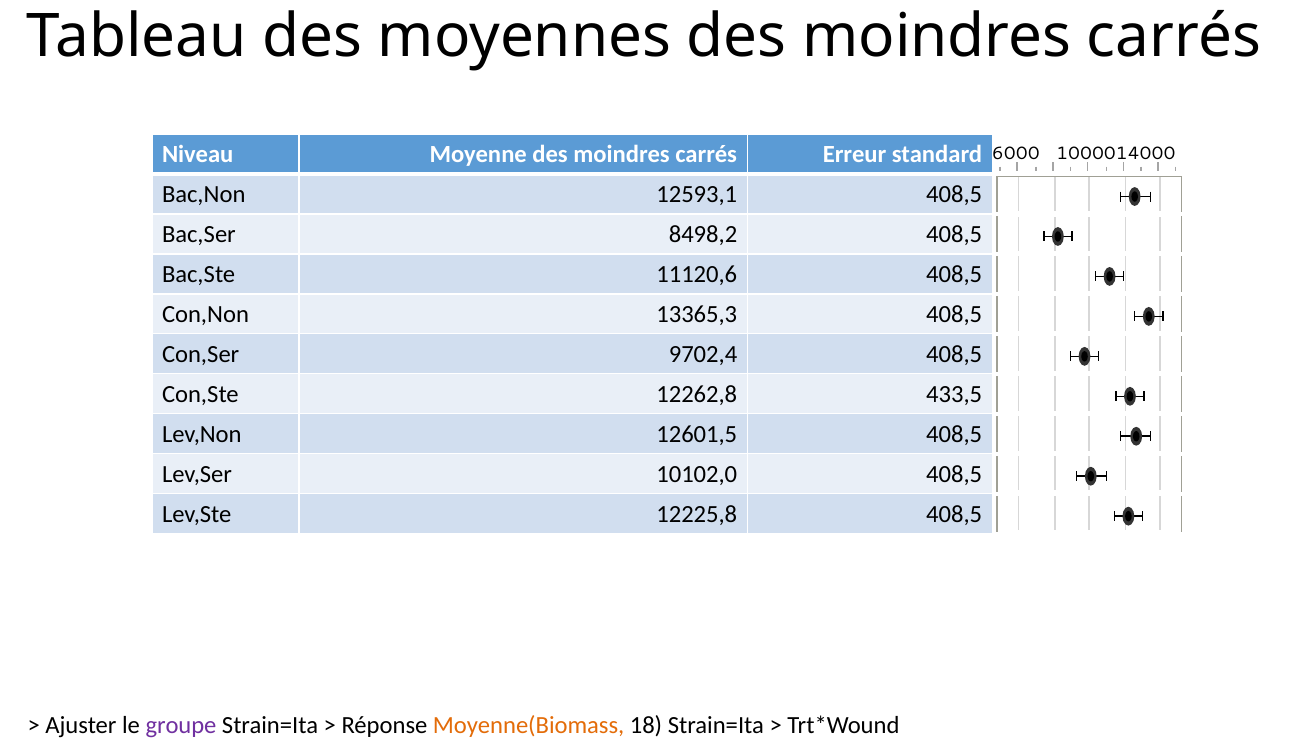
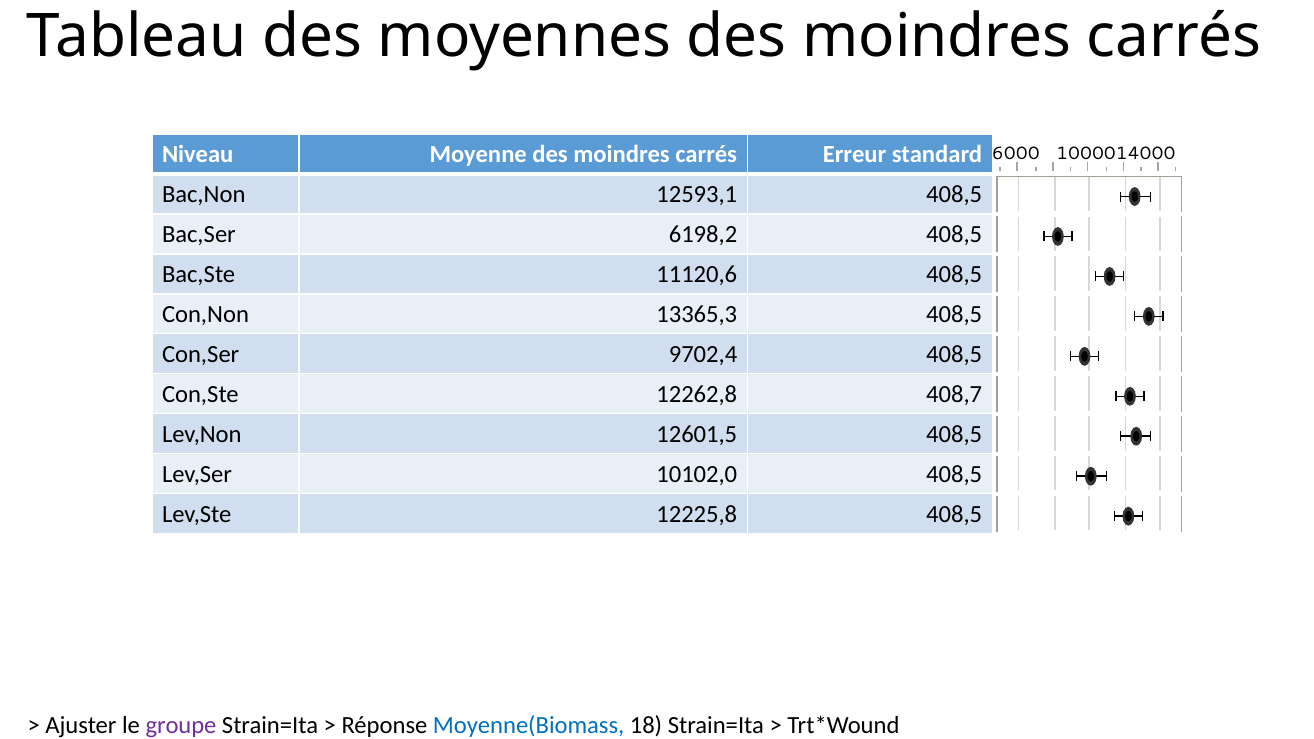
8498,2: 8498,2 -> 6198,2
433,5: 433,5 -> 408,7
Moyenne(Biomass colour: orange -> blue
